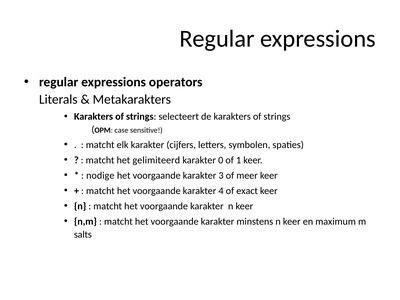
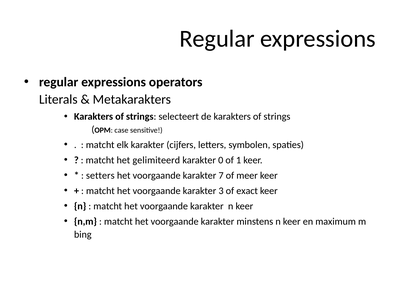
nodige: nodige -> setters
3: 3 -> 7
4: 4 -> 3
salts: salts -> bing
